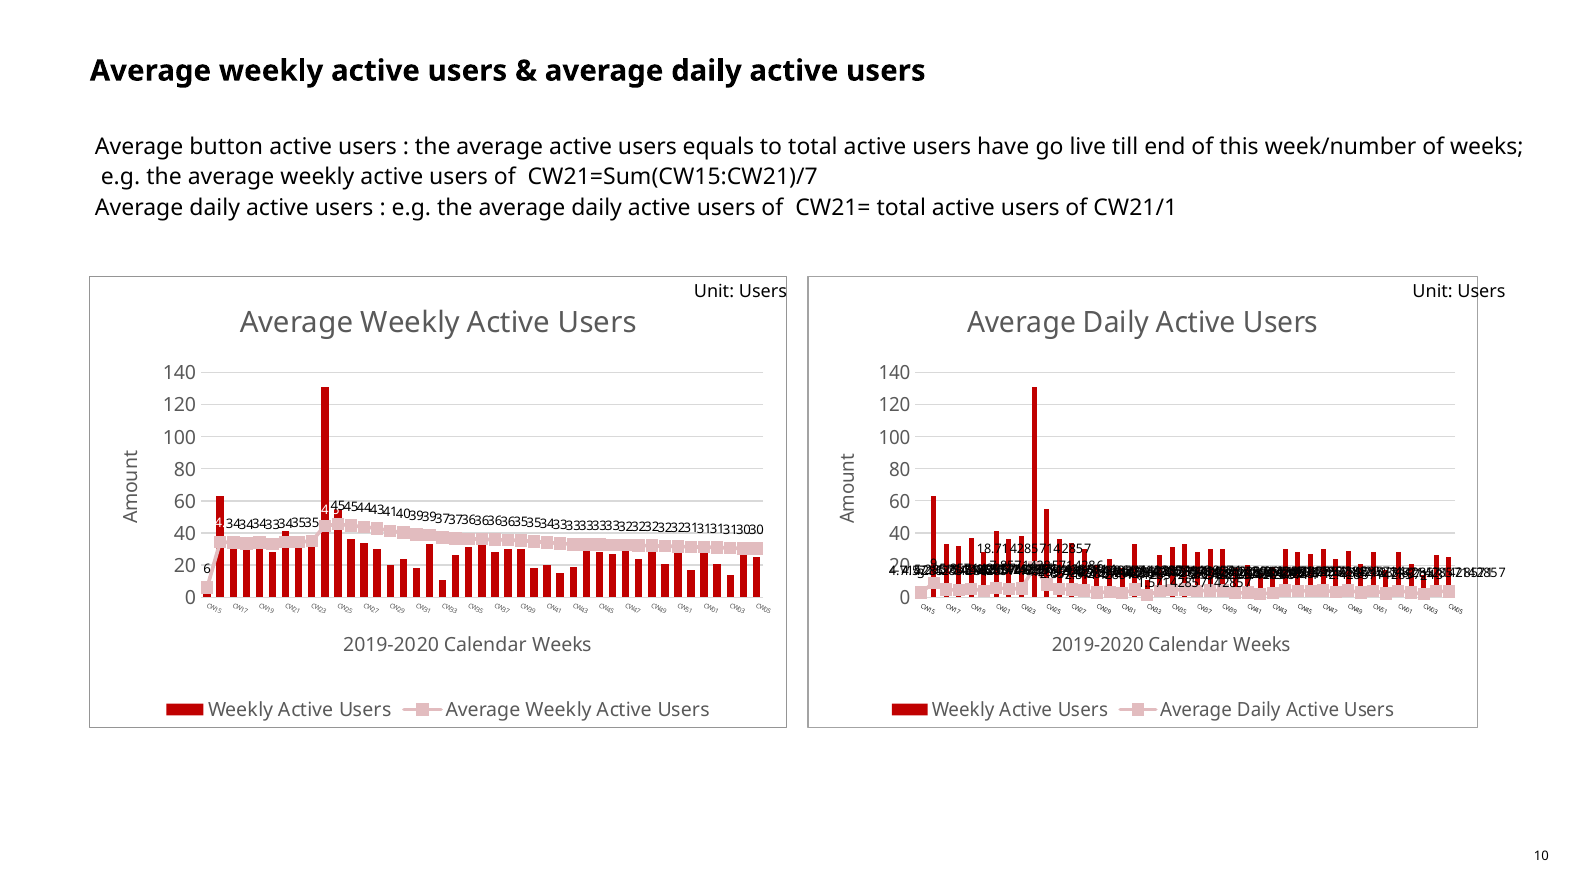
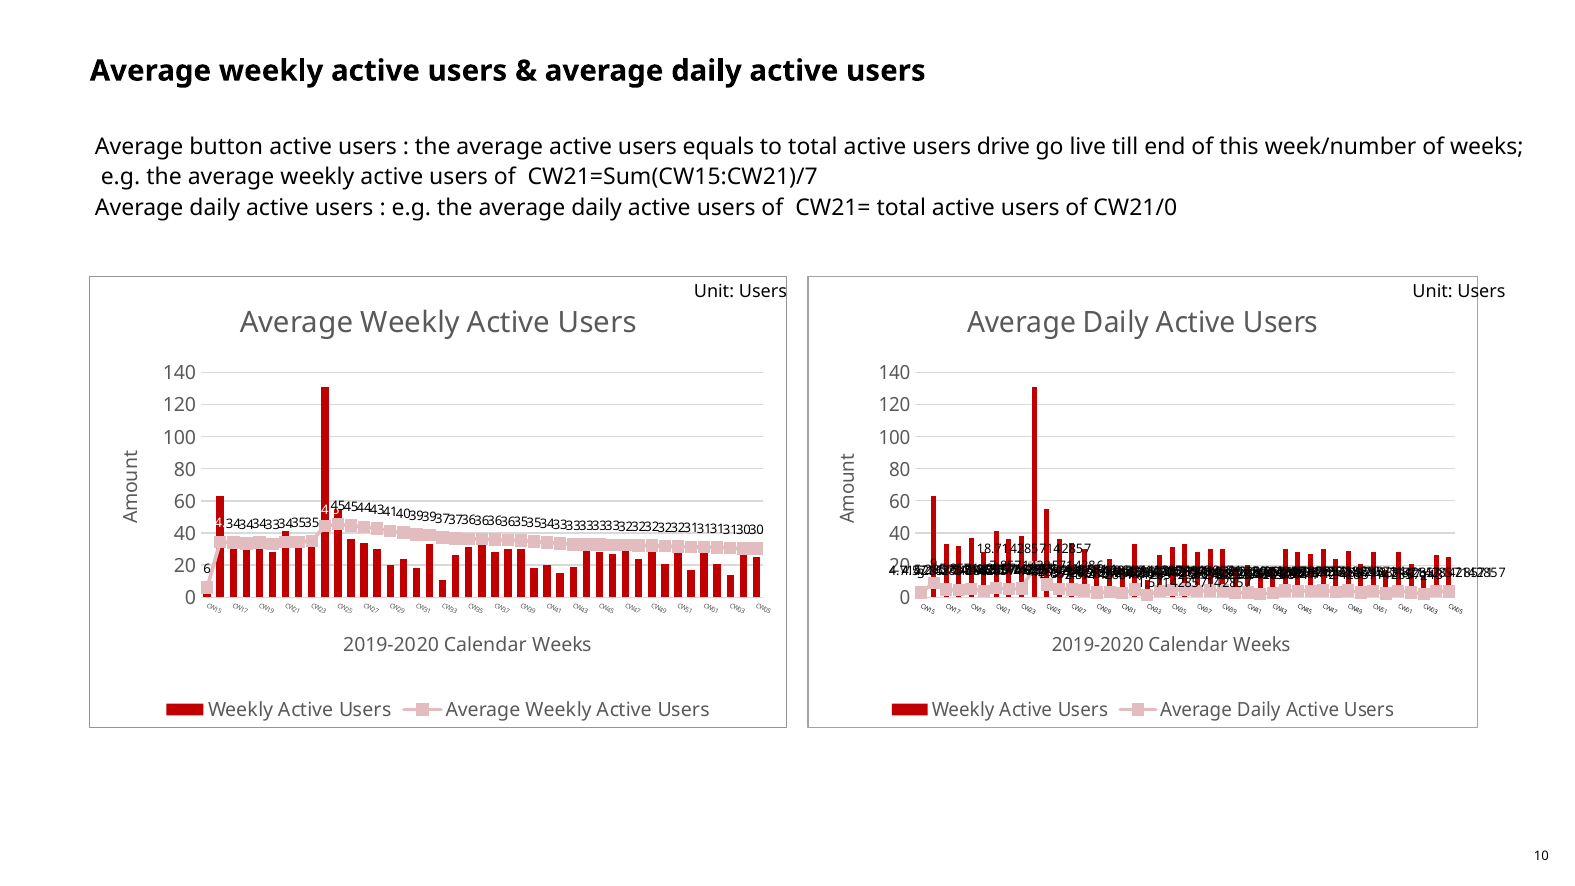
have: have -> drive
CW21/1: CW21/1 -> CW21/0
